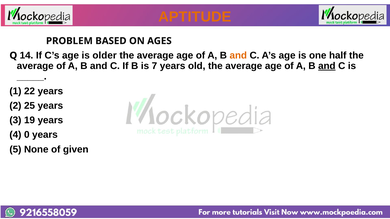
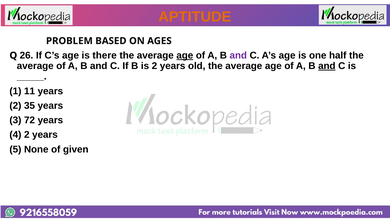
14: 14 -> 26
older: older -> there
age at (185, 56) underline: none -> present
and at (238, 56) colour: orange -> purple
is 7: 7 -> 2
22: 22 -> 11
25: 25 -> 35
19: 19 -> 72
4 0: 0 -> 2
